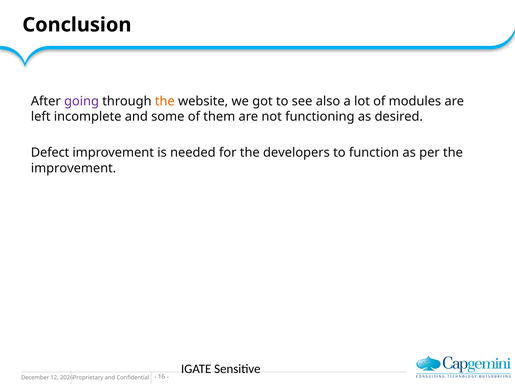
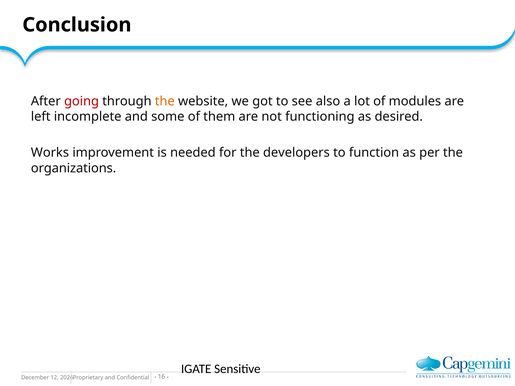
going colour: purple -> red
Defect: Defect -> Works
improvement at (74, 168): improvement -> organizations
